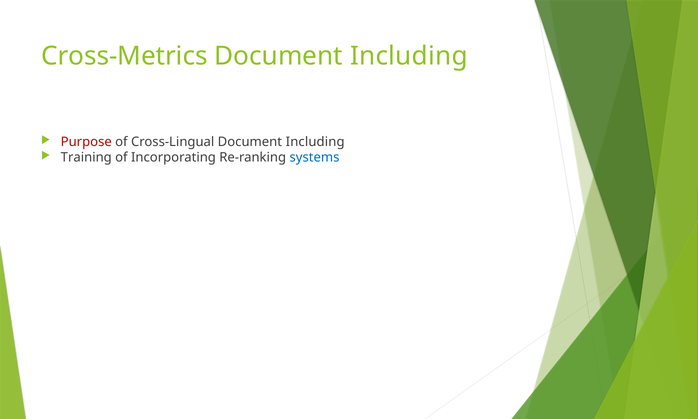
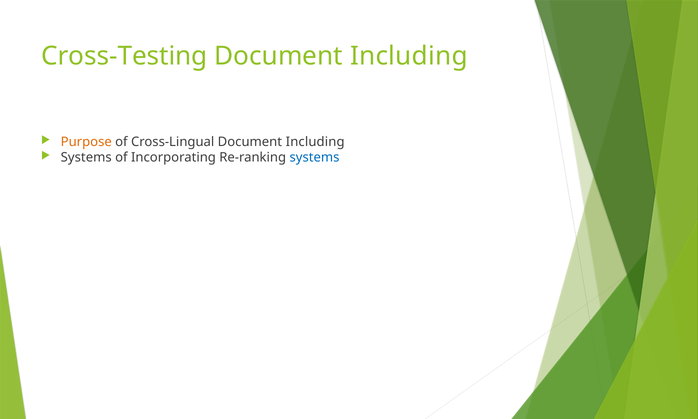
Cross-Metrics: Cross-Metrics -> Cross-Testing
Purpose colour: red -> orange
Training at (86, 158): Training -> Systems
